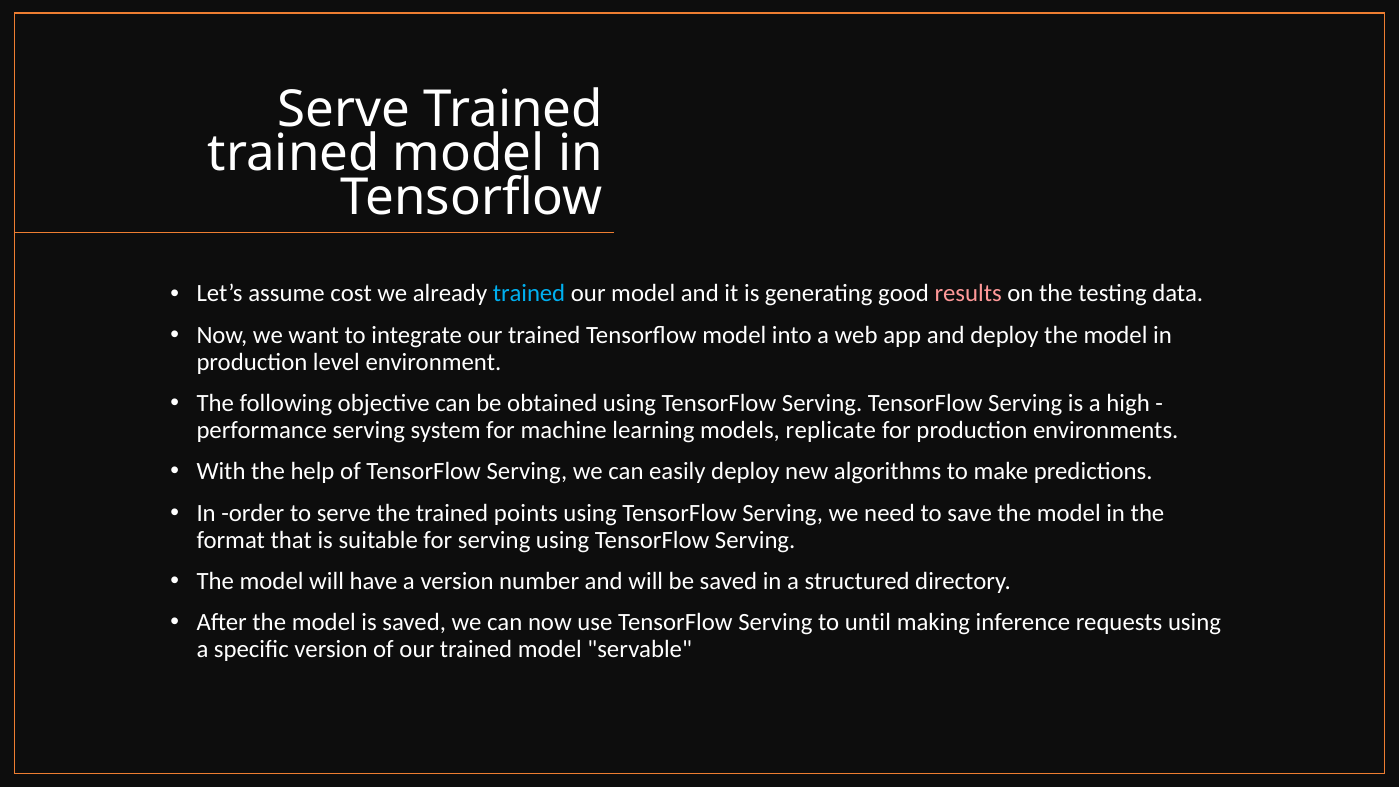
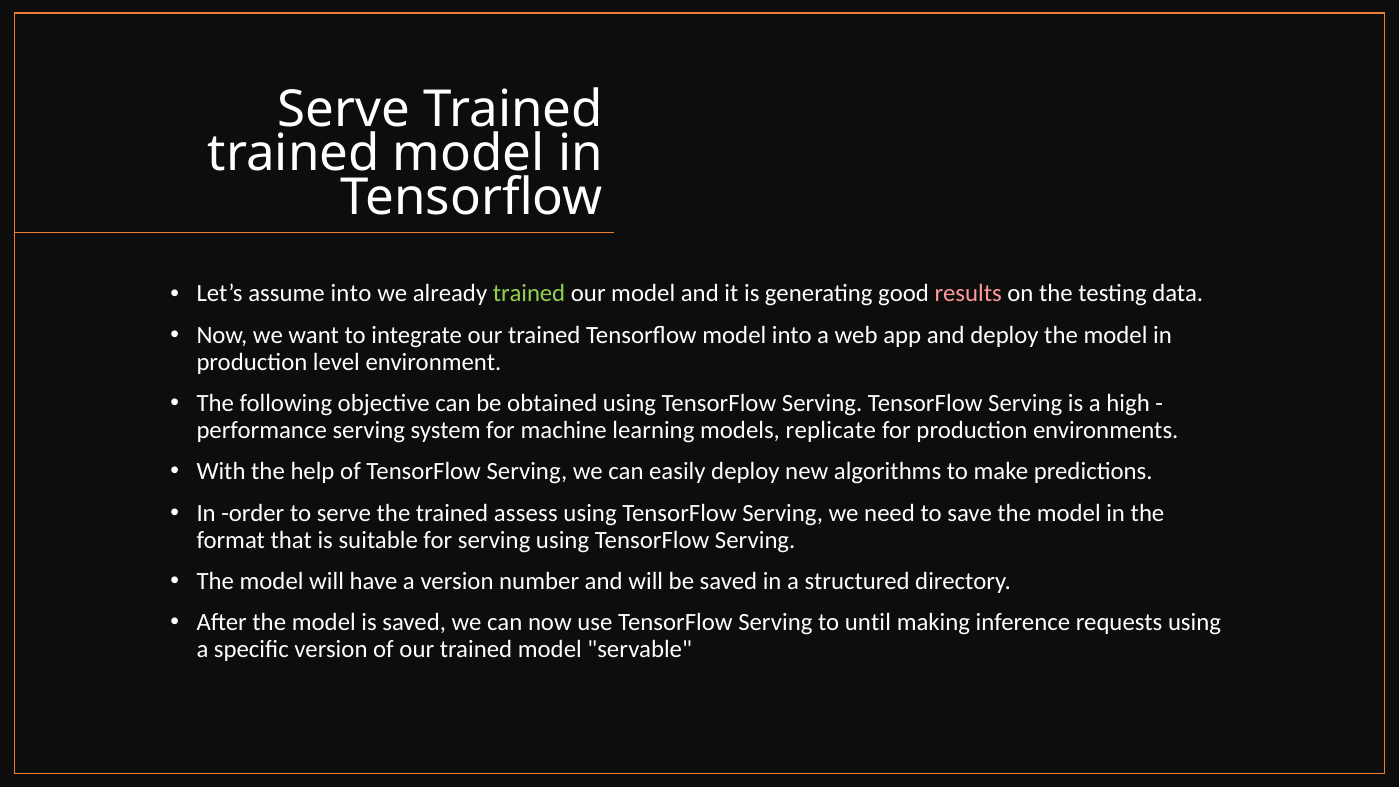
assume cost: cost -> into
trained at (529, 294) colour: light blue -> light green
points: points -> assess
